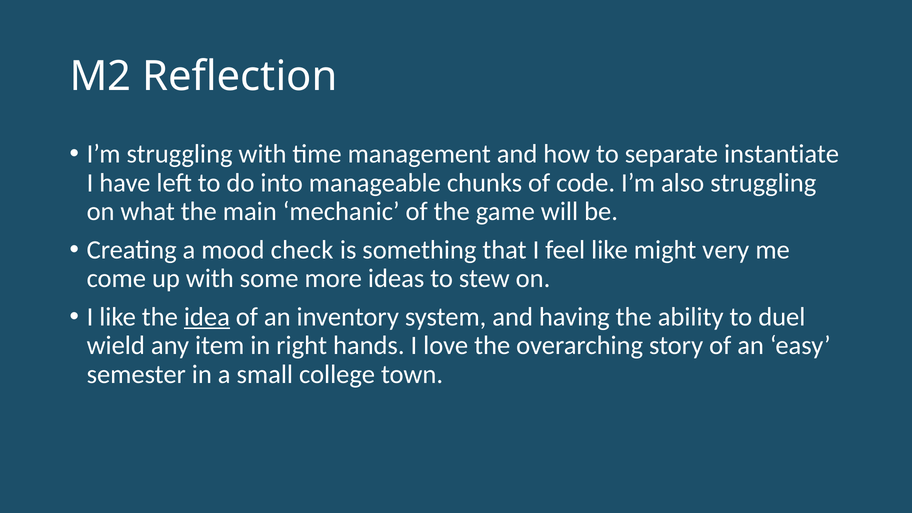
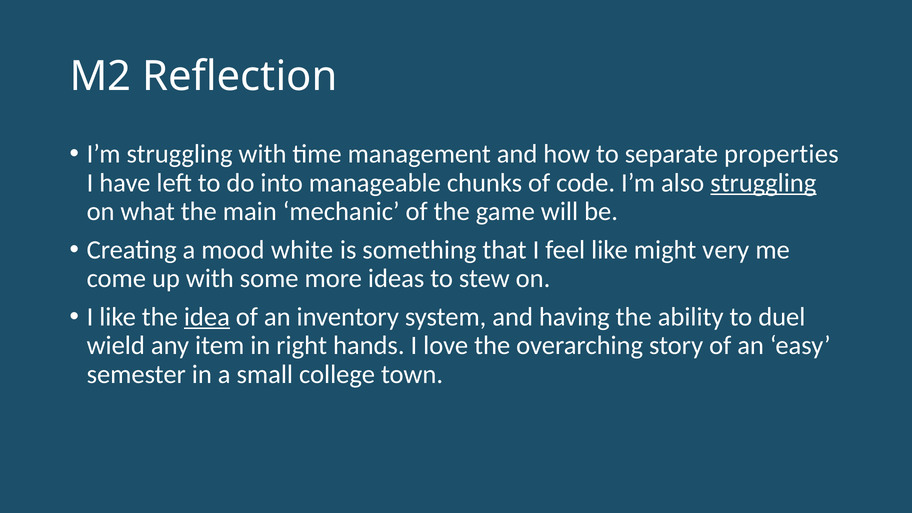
instantiate: instantiate -> properties
struggling at (763, 183) underline: none -> present
check: check -> white
